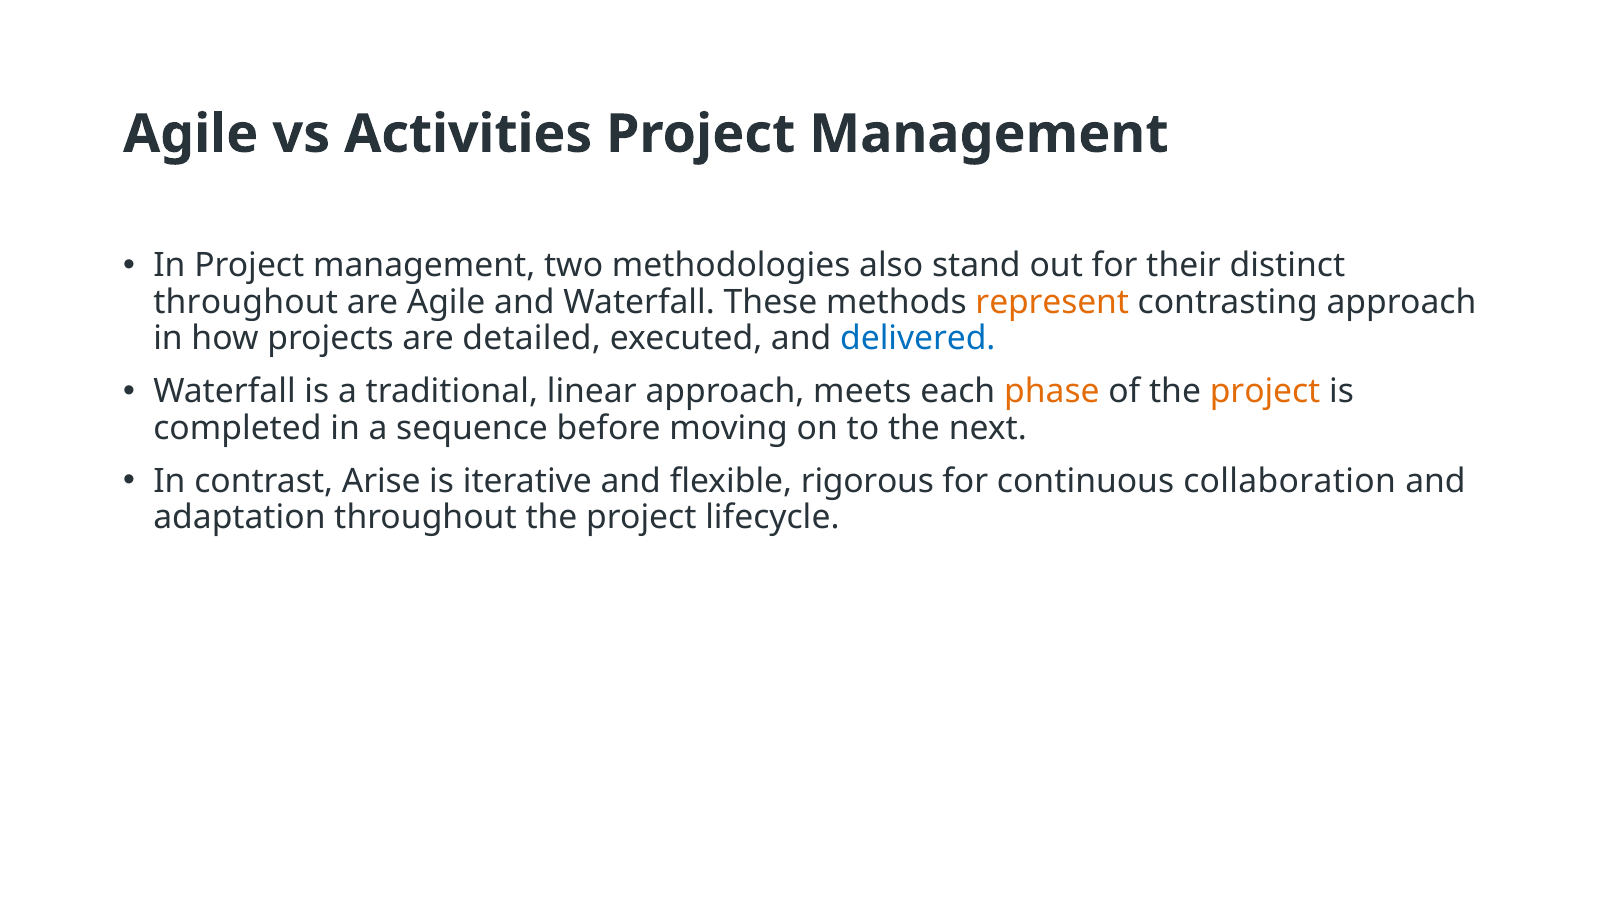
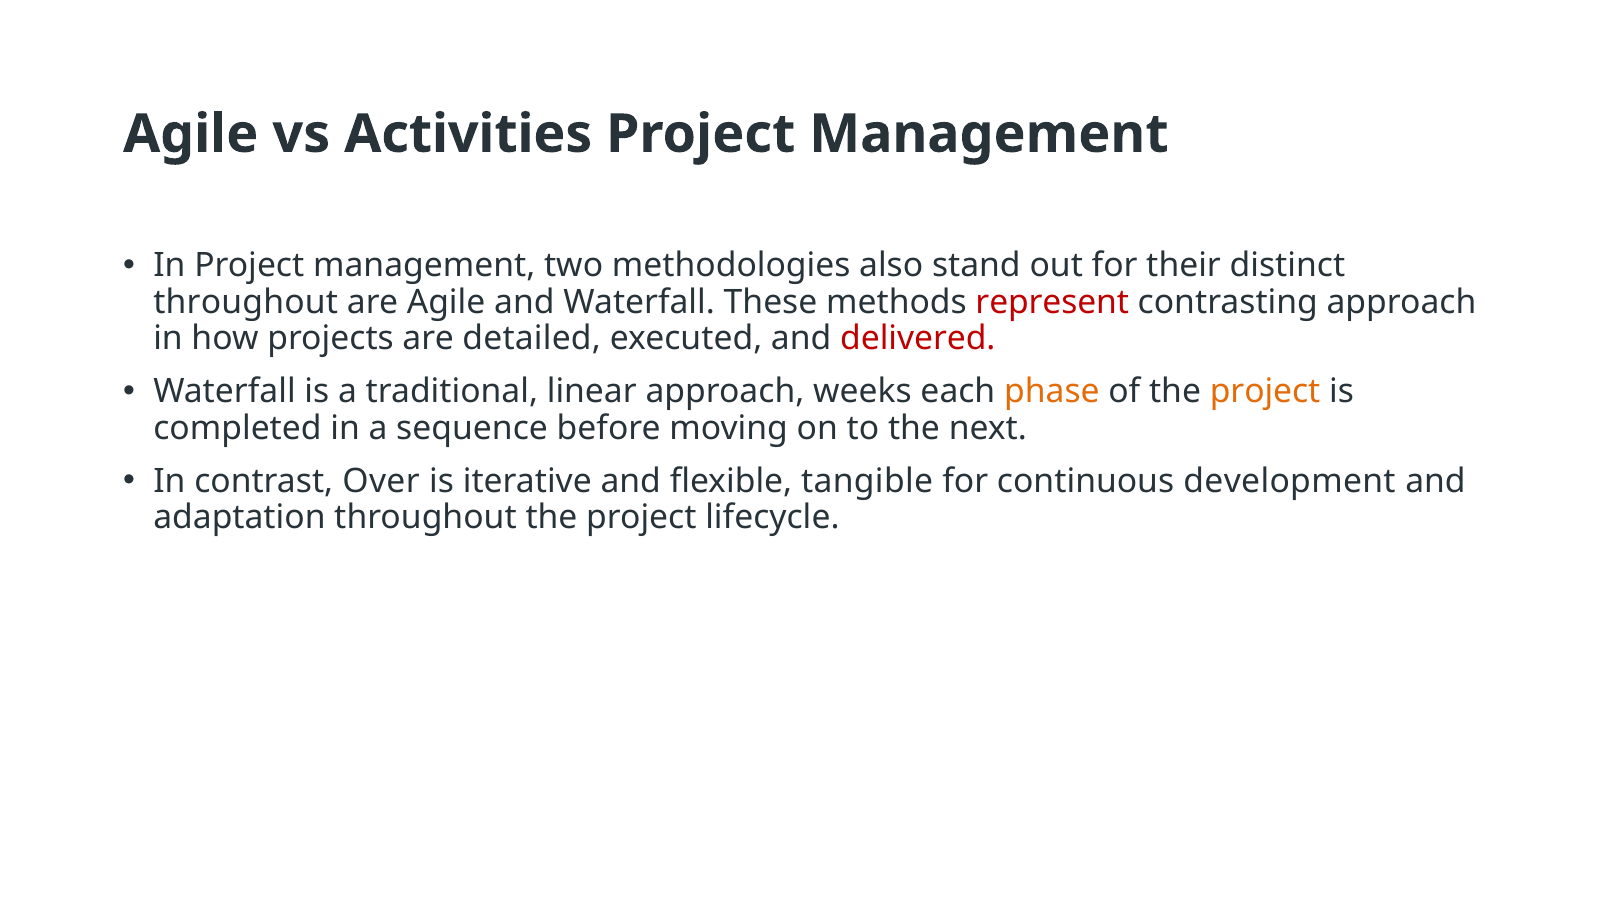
represent colour: orange -> red
delivered colour: blue -> red
meets: meets -> weeks
Arise: Arise -> Over
rigorous: rigorous -> tangible
collaboration: collaboration -> development
